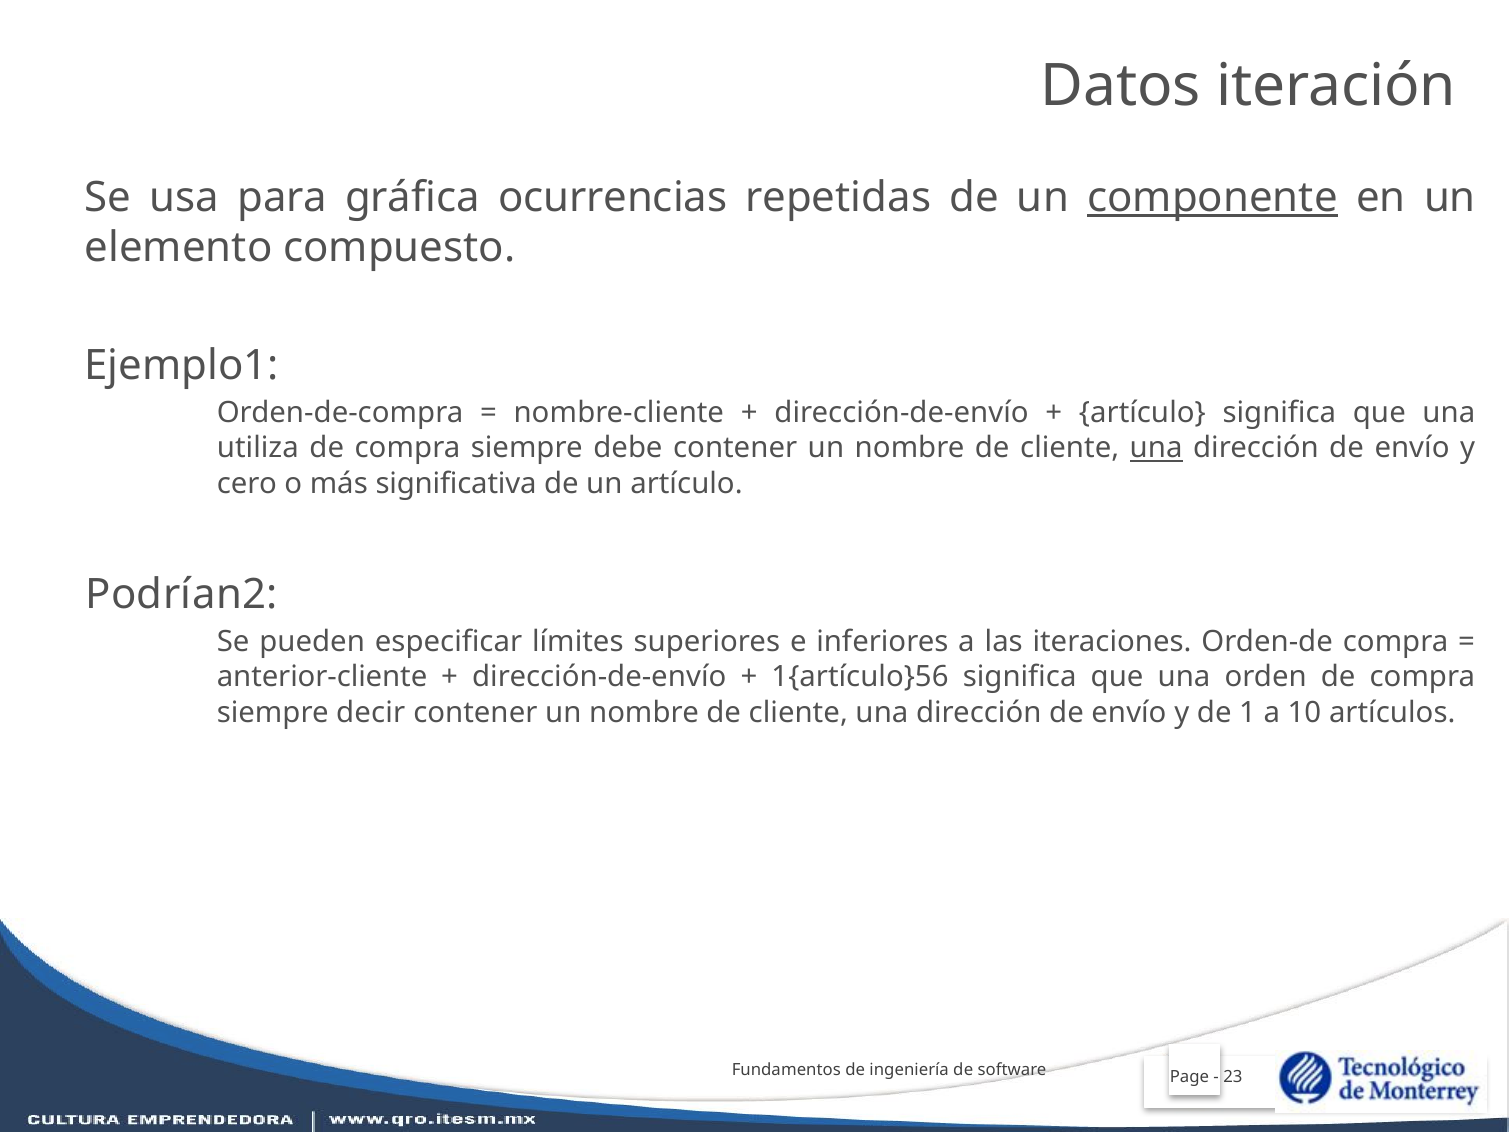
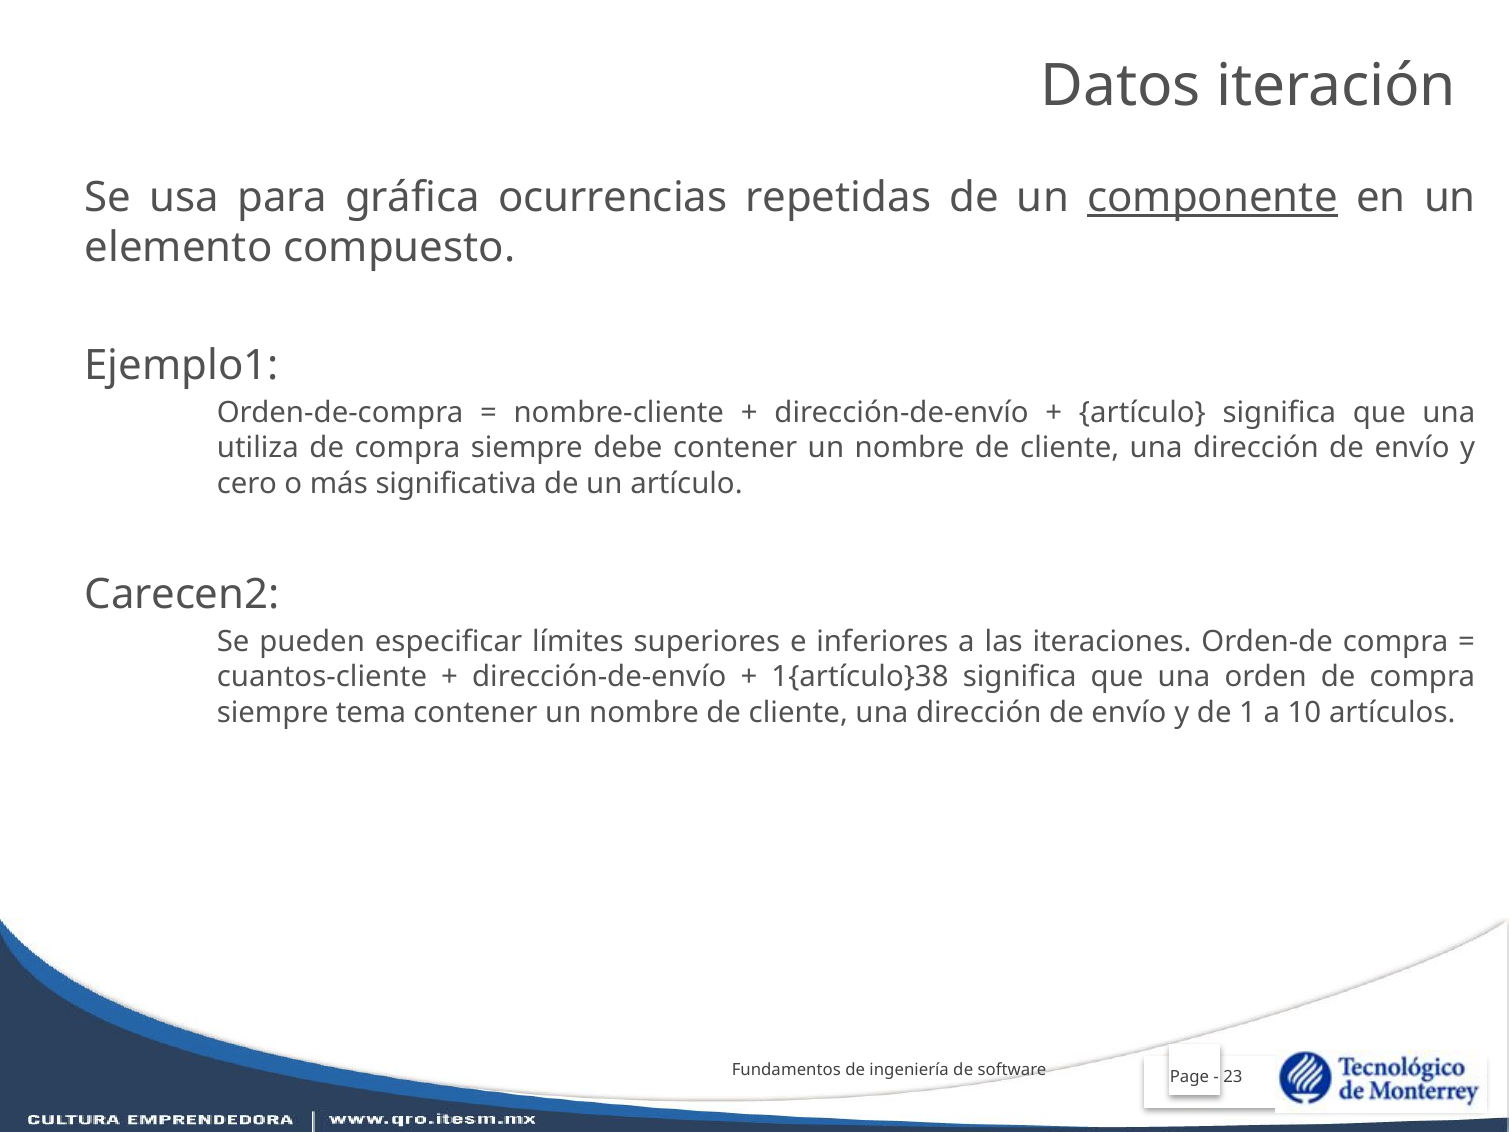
una at (1156, 448) underline: present -> none
Podrían2: Podrían2 -> Carecen2
anterior-cliente: anterior-cliente -> cuantos-cliente
1{artículo}56: 1{artículo}56 -> 1{artículo}38
decir: decir -> tema
